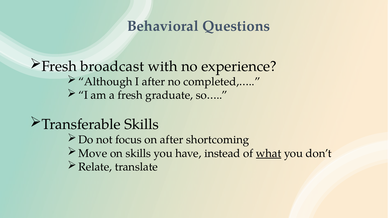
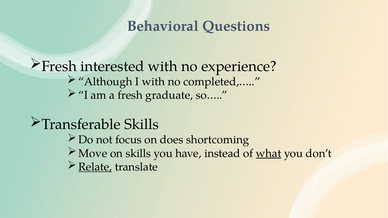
broadcast: broadcast -> interested
I after: after -> with
on after: after -> does
Relate underline: none -> present
